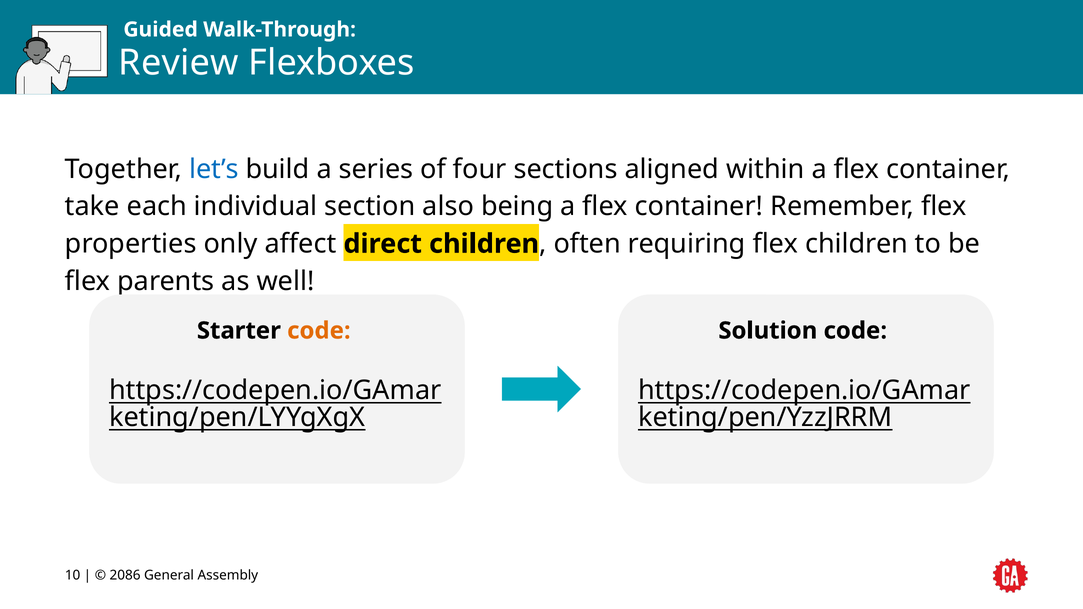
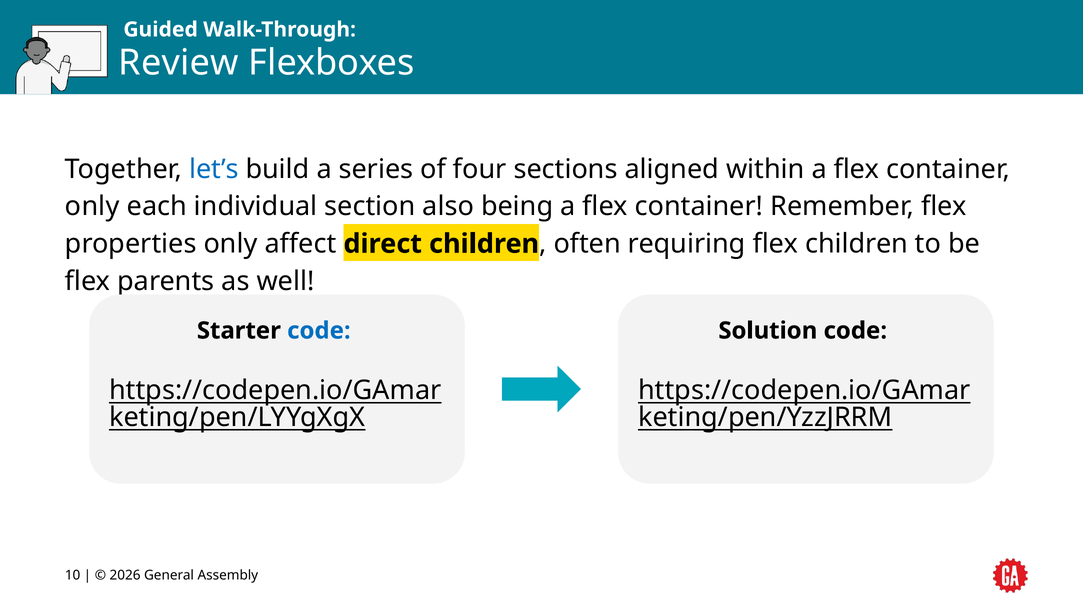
take at (92, 207): take -> only
code at (319, 331) colour: orange -> blue
2086: 2086 -> 2026
